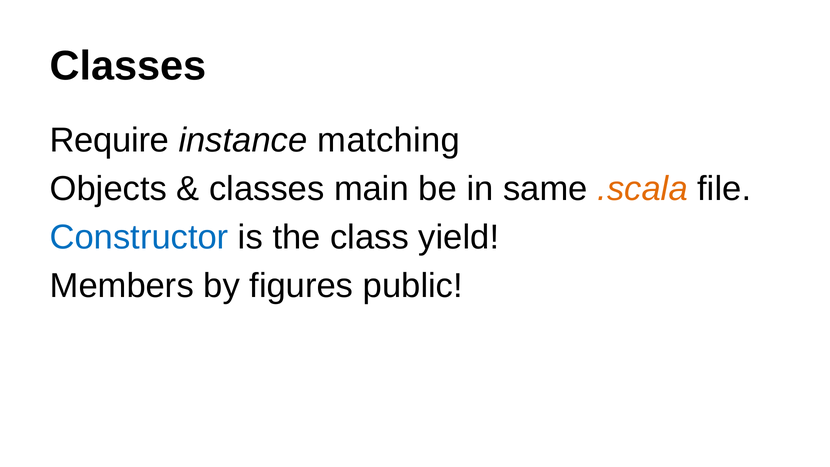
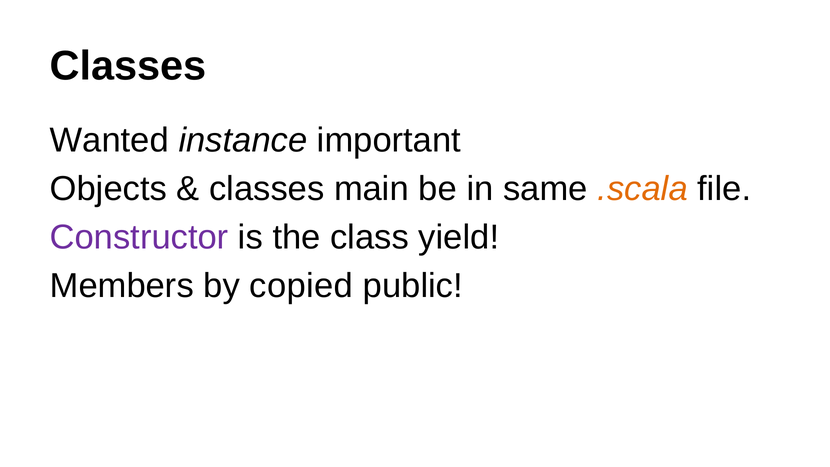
Require: Require -> Wanted
matching: matching -> important
Constructor colour: blue -> purple
figures: figures -> copied
